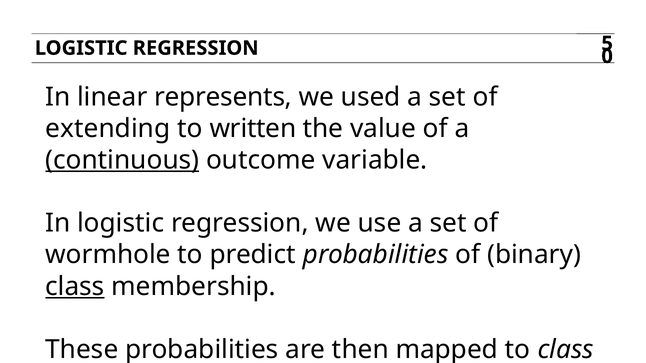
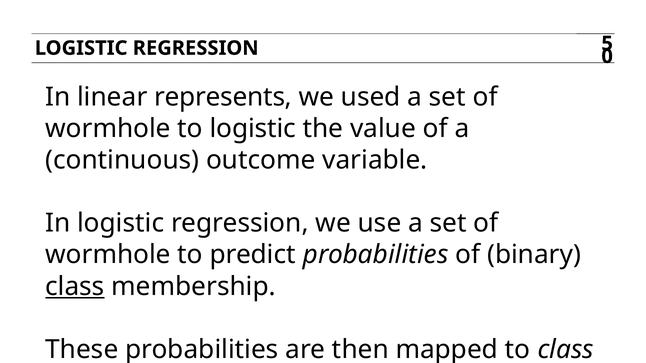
extending at (108, 128): extending -> wormhole
to written: written -> logistic
continuous underline: present -> none
